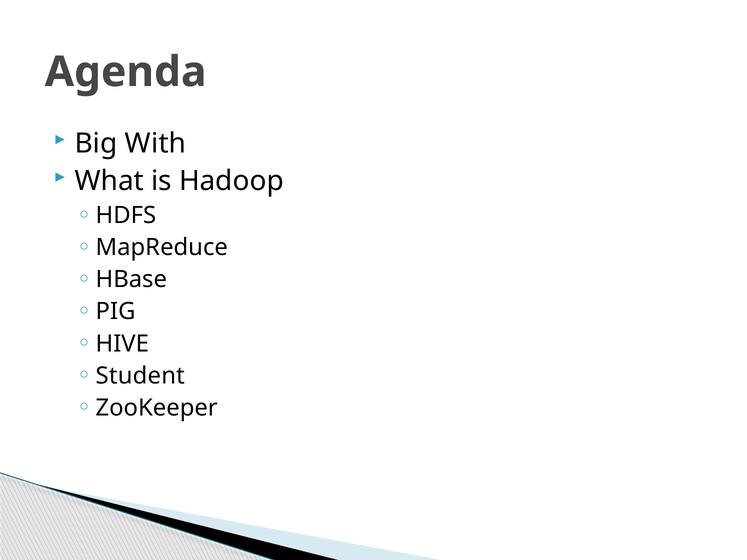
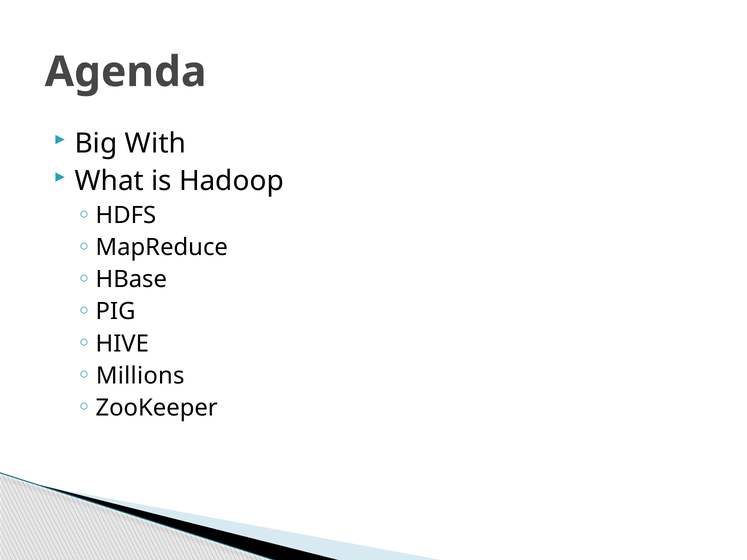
Student: Student -> Millions
